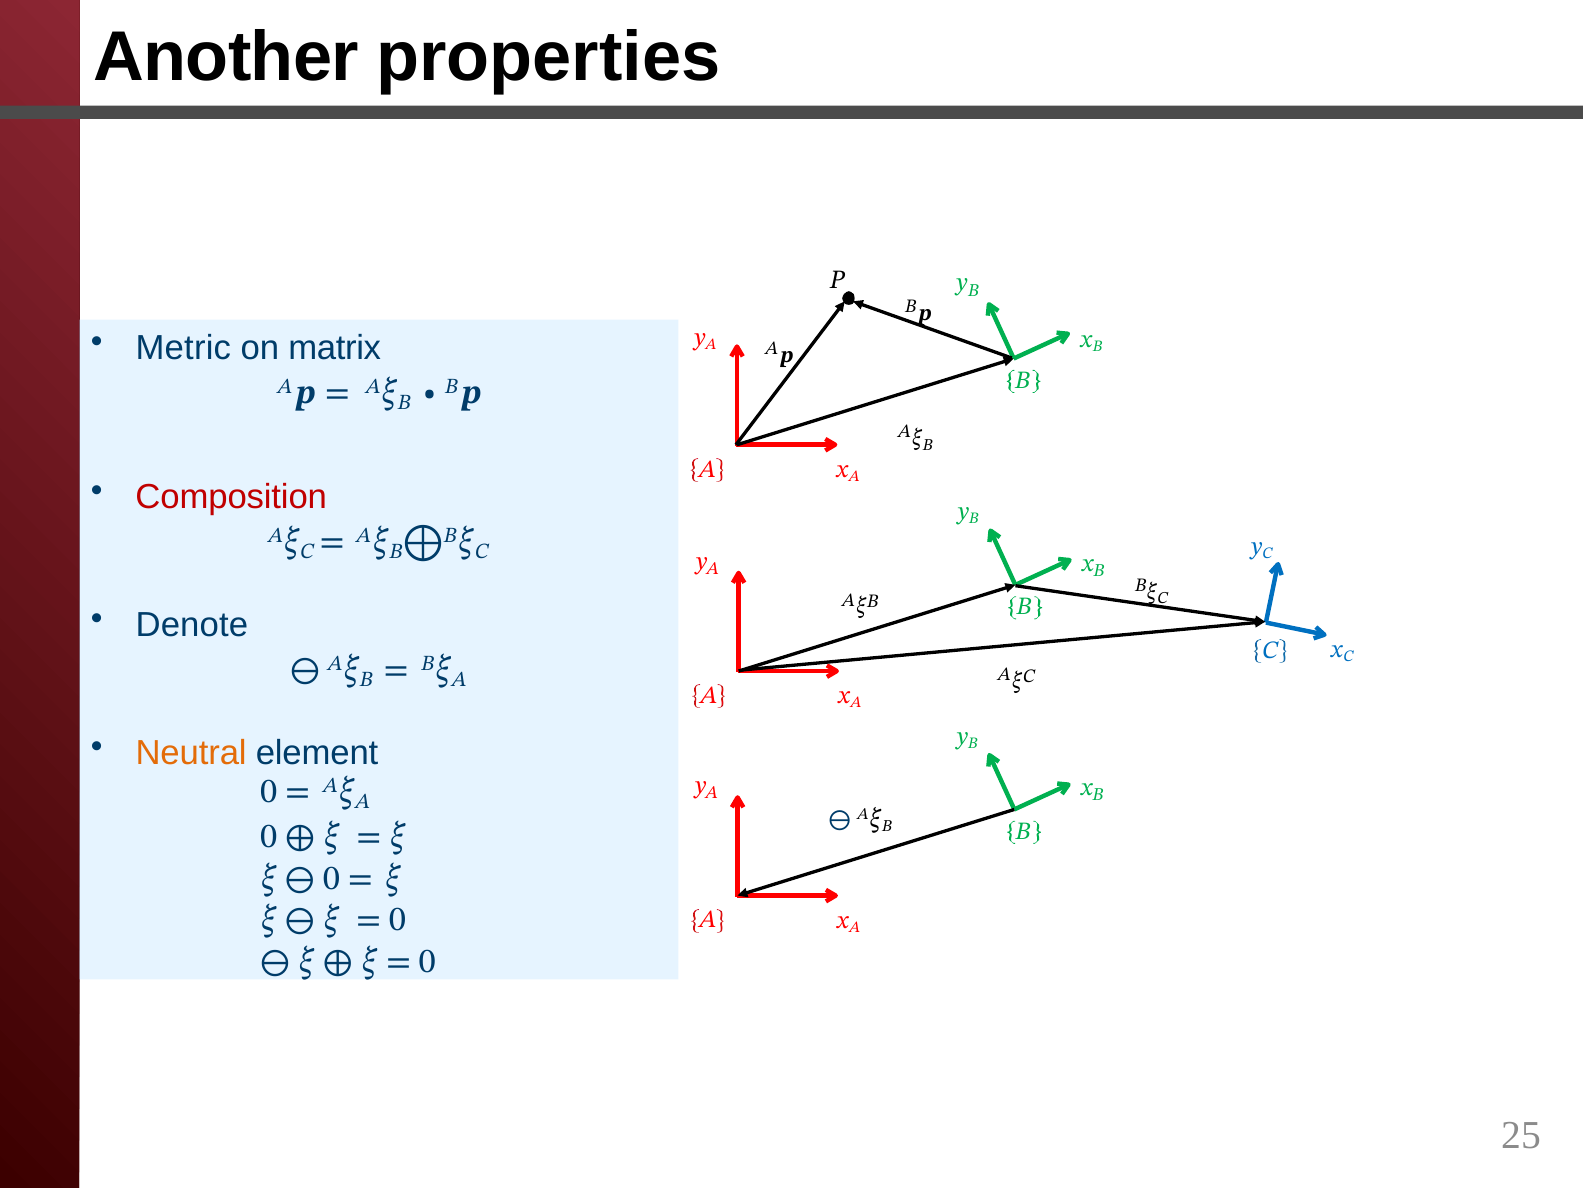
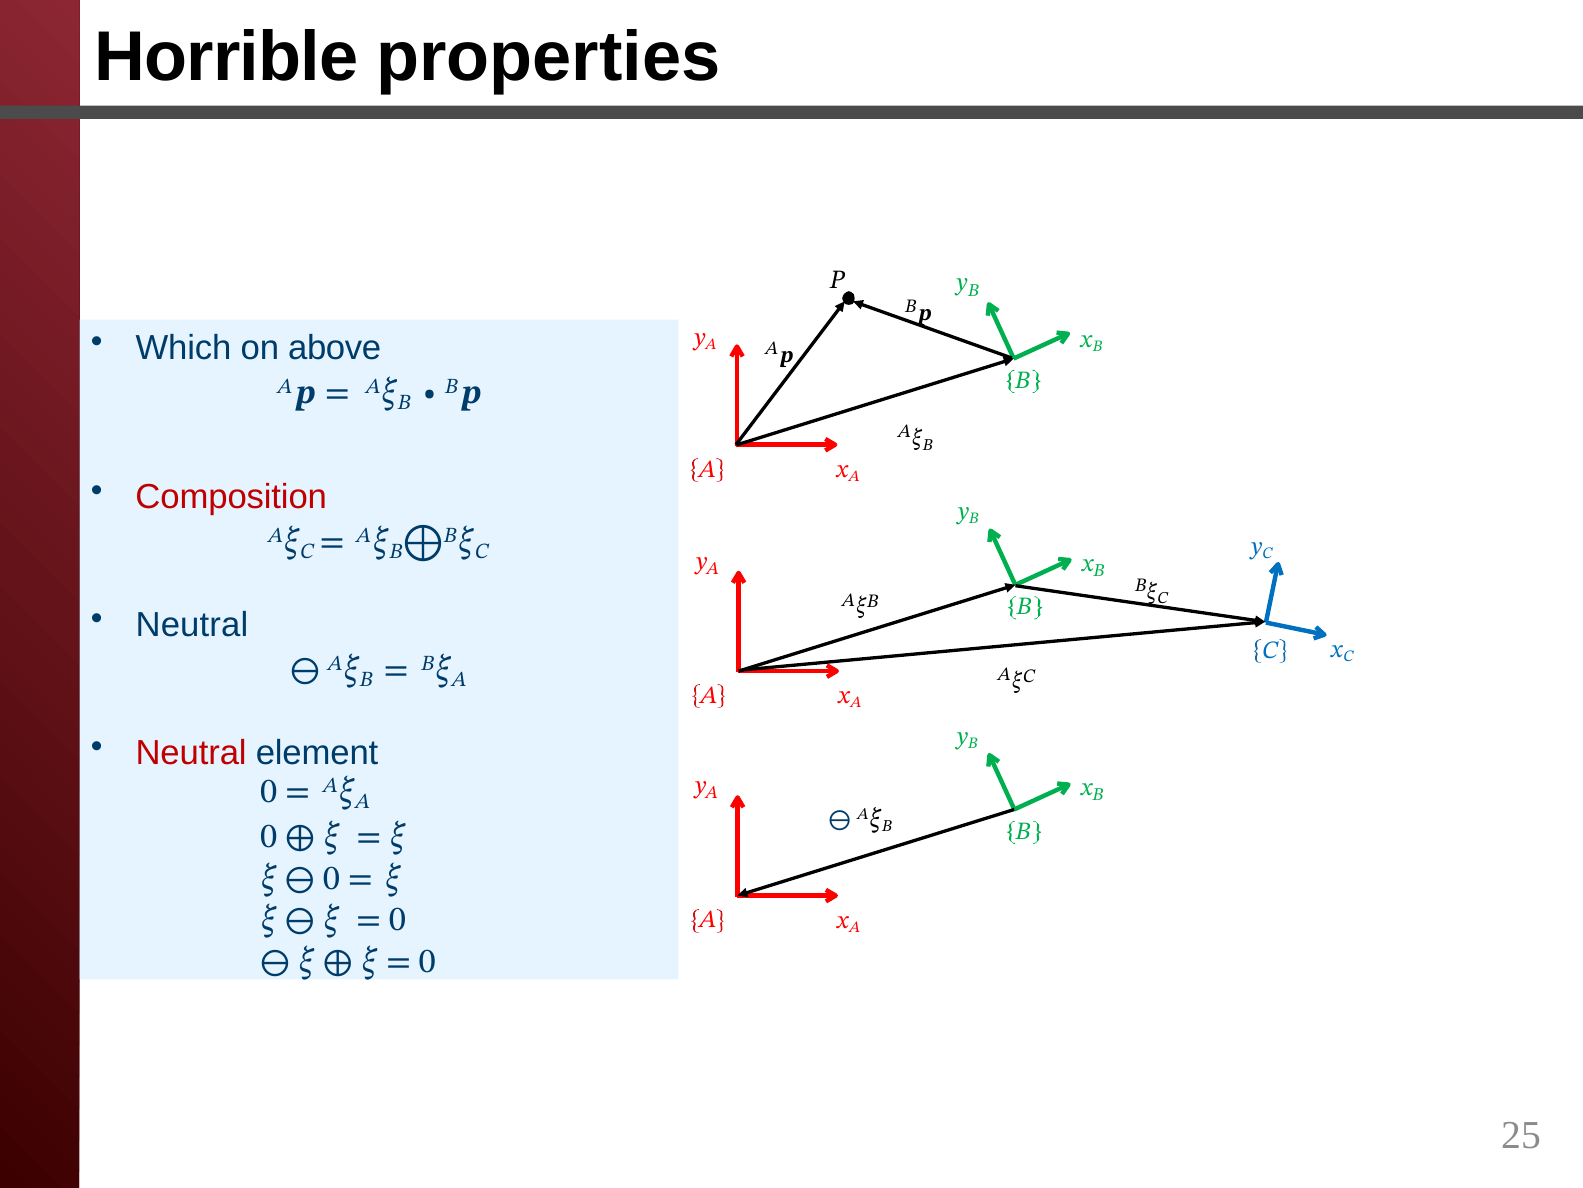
Another: Another -> Horrible
Metric: Metric -> Which
matrix: matrix -> above
Denote at (192, 624): Denote -> Neutral
Neutral at (191, 753) colour: orange -> red
